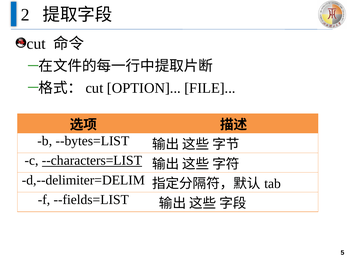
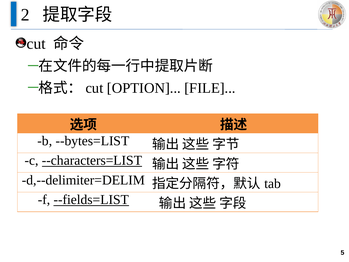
--fields=LIST underline: none -> present
